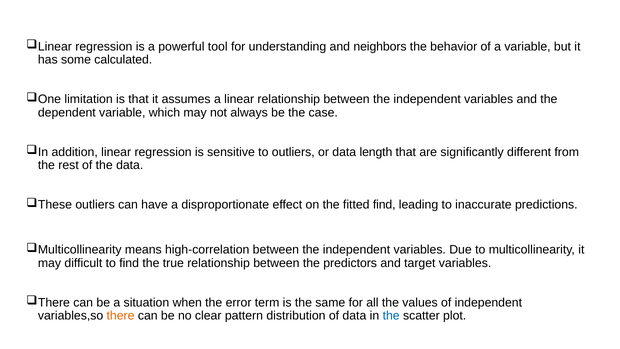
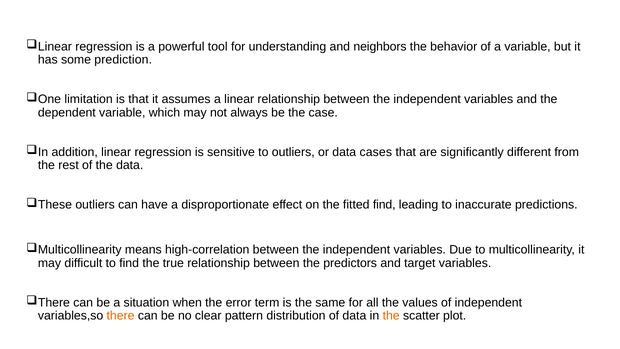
calculated: calculated -> prediction
length: length -> cases
the at (391, 315) colour: blue -> orange
